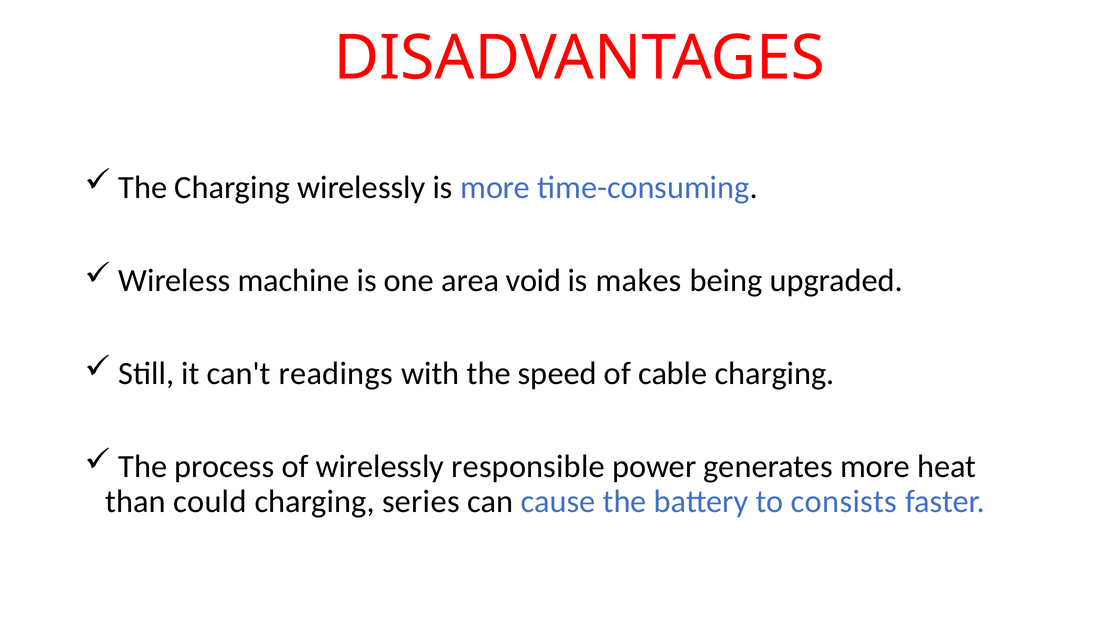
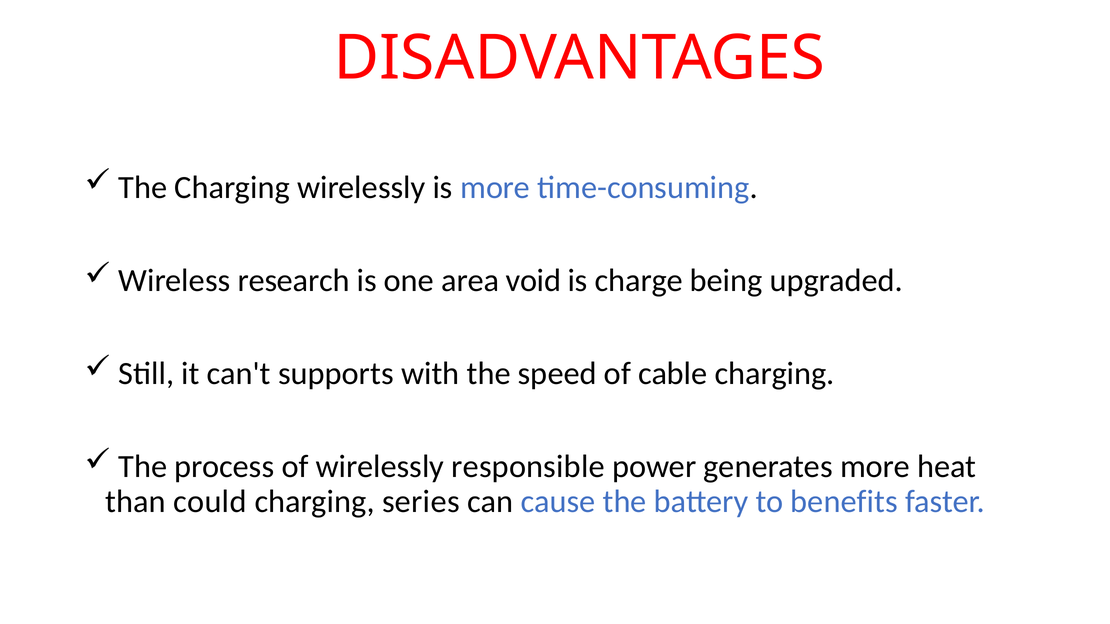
machine: machine -> research
makes: makes -> charge
readings: readings -> supports
consists: consists -> benefits
